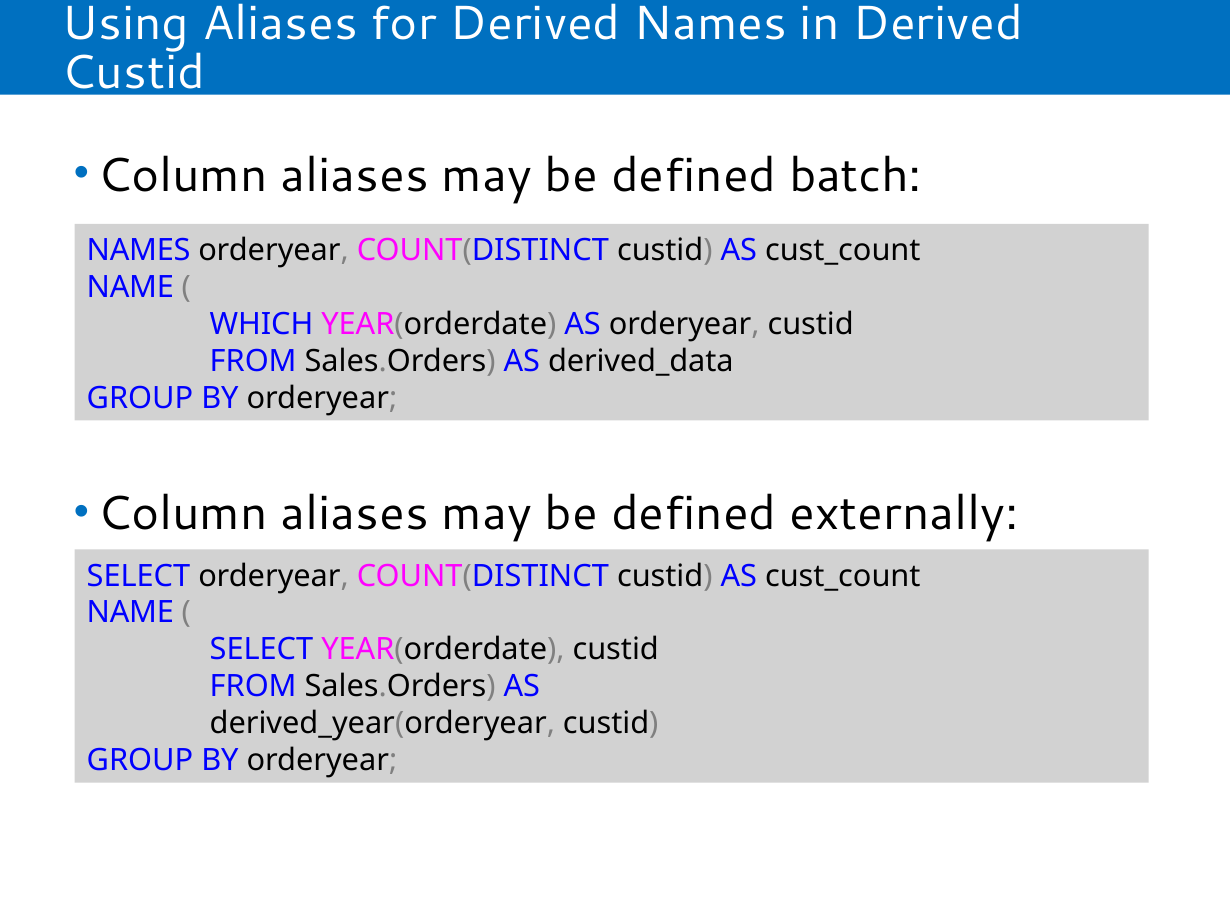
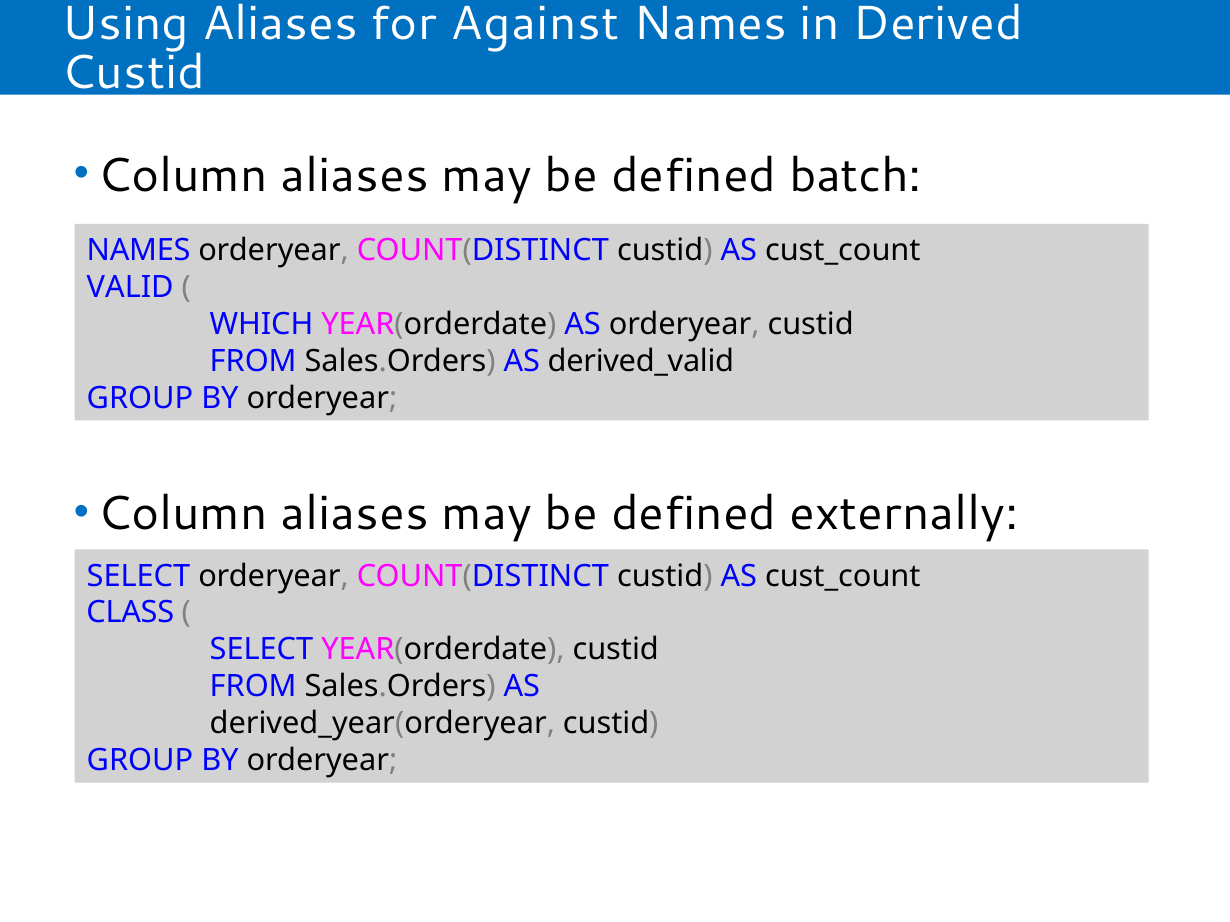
for Derived: Derived -> Against
NAME at (130, 288): NAME -> VALID
derived_data: derived_data -> derived_valid
NAME at (130, 613): NAME -> CLASS
